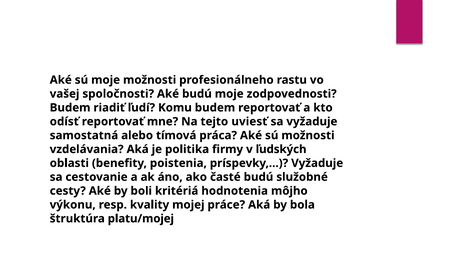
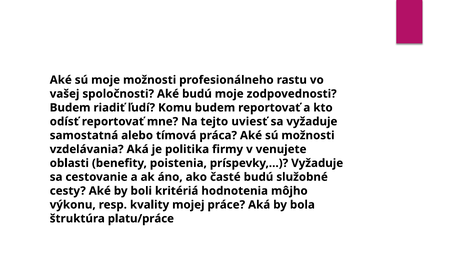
ľudských: ľudských -> venujete
platu/mojej: platu/mojej -> platu/práce
